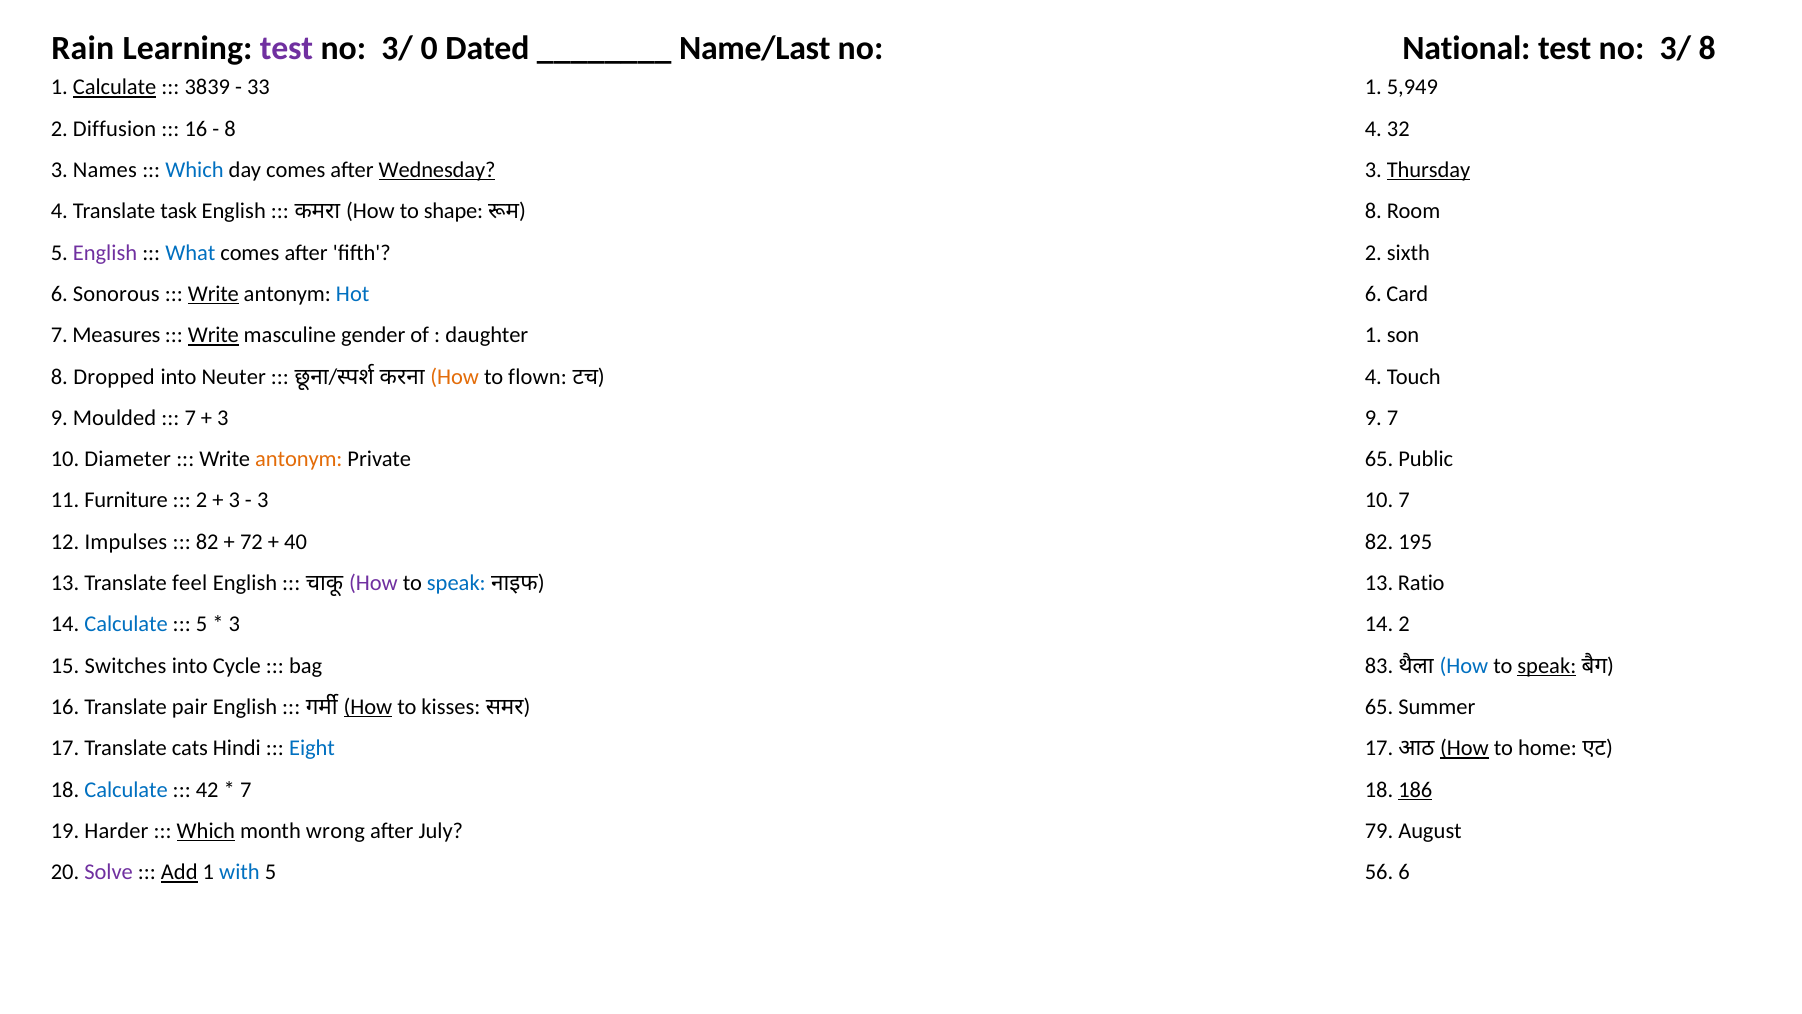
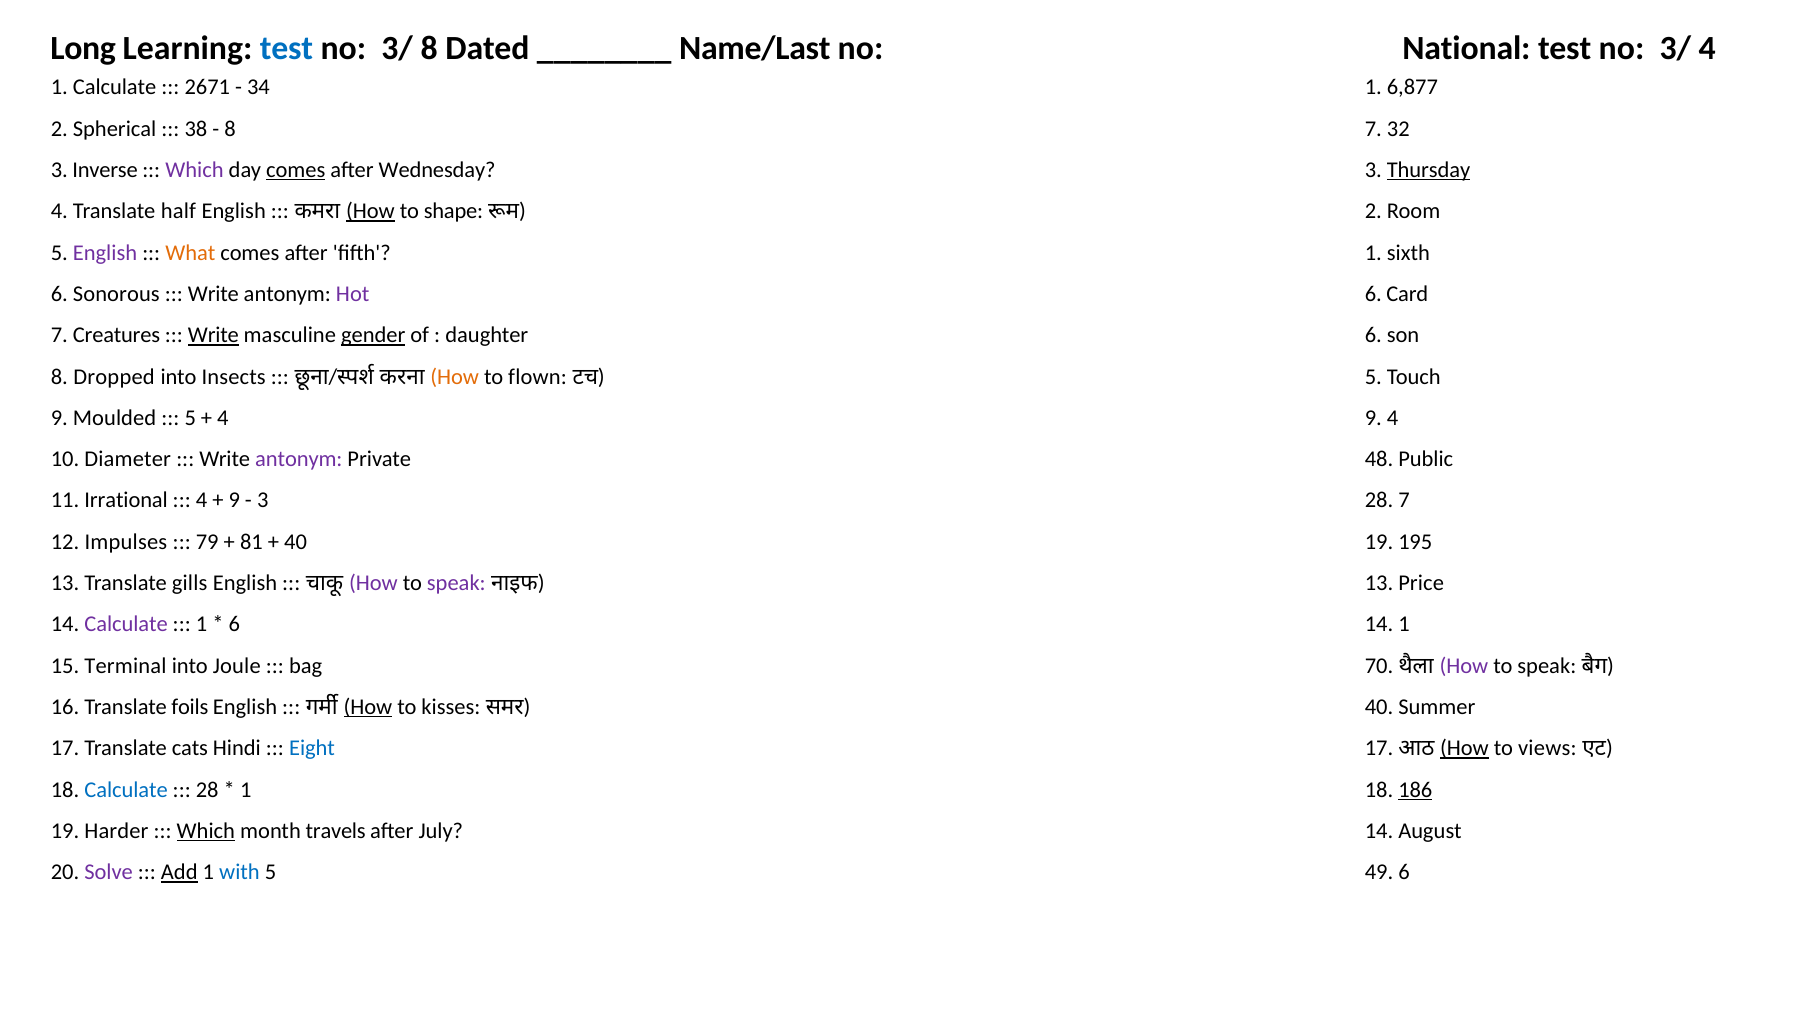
Rain: Rain -> Long
test at (287, 48) colour: purple -> blue
3/ 0: 0 -> 8
3/ 8: 8 -> 4
Calculate at (115, 87) underline: present -> none
3839: 3839 -> 2671
33: 33 -> 34
5,949: 5,949 -> 6,877
Diffusion: Diffusion -> Spherical
16 at (196, 129): 16 -> 38
8 4: 4 -> 7
Names: Names -> Inverse
Which at (195, 170) colour: blue -> purple
comes at (296, 170) underline: none -> present
Wednesday underline: present -> none
task: task -> half
How at (370, 211) underline: none -> present
8 at (1373, 211): 8 -> 2
What colour: blue -> orange
fifth 2: 2 -> 1
Write at (213, 294) underline: present -> none
Hot colour: blue -> purple
Measures: Measures -> Creatures
gender underline: none -> present
daughter 1: 1 -> 6
Neuter: Neuter -> Insects
4 at (1373, 376): 4 -> 5
7 at (190, 418): 7 -> 5
3 at (223, 418): 3 -> 4
9 7: 7 -> 4
antonym at (299, 459) colour: orange -> purple
Private 65: 65 -> 48
Furniture: Furniture -> Irrational
2 at (202, 500): 2 -> 4
3 at (234, 500): 3 -> 9
3 10: 10 -> 28
82 at (207, 542): 82 -> 79
72: 72 -> 81
40 82: 82 -> 19
feel: feel -> gills
speak at (456, 583) colour: blue -> purple
Ratio: Ratio -> Price
Calculate at (126, 624) colour: blue -> purple
5 at (202, 624): 5 -> 1
3 at (234, 624): 3 -> 6
14 2: 2 -> 1
Switches: Switches -> Terminal
Cycle: Cycle -> Joule
83: 83 -> 70
How at (1464, 665) colour: blue -> purple
speak at (1547, 665) underline: present -> none
pair: pair -> foils
65 at (1379, 707): 65 -> 40
home: home -> views
42 at (207, 789): 42 -> 28
7 at (246, 789): 7 -> 1
wrong: wrong -> travels
July 79: 79 -> 14
56: 56 -> 49
